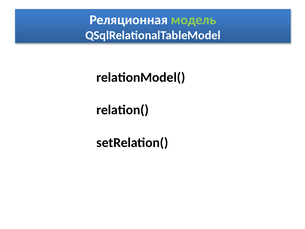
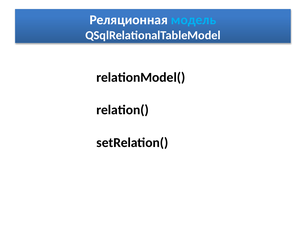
модель colour: light green -> light blue
